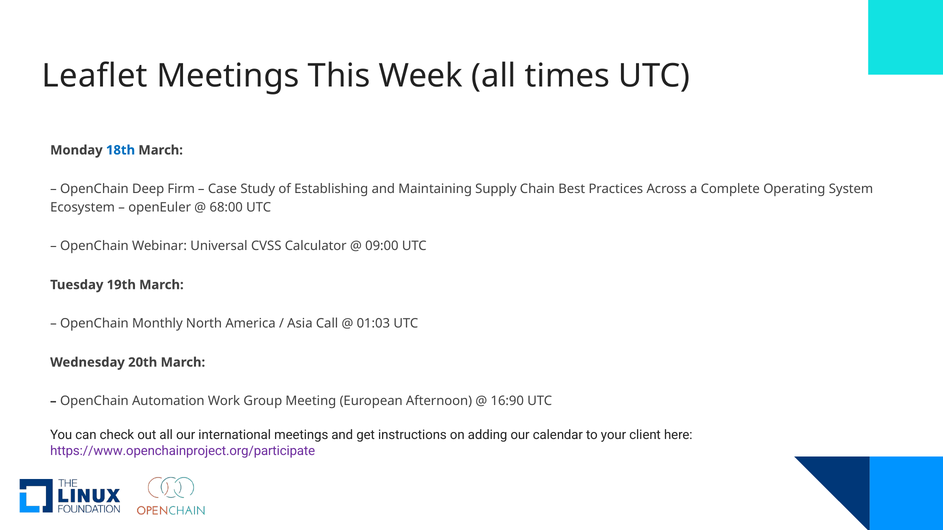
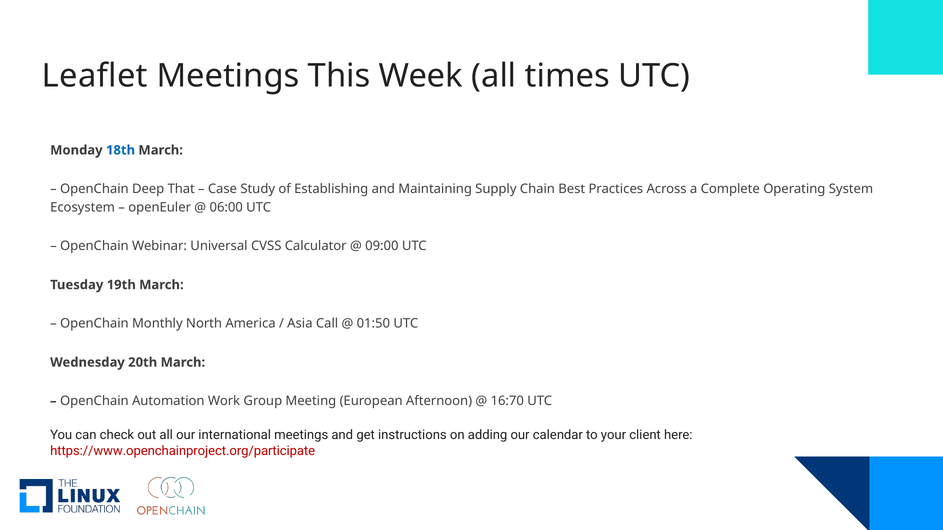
Firm: Firm -> That
68:00: 68:00 -> 06:00
01:03: 01:03 -> 01:50
16:90: 16:90 -> 16:70
https://www.openchainproject.org/participate colour: purple -> red
